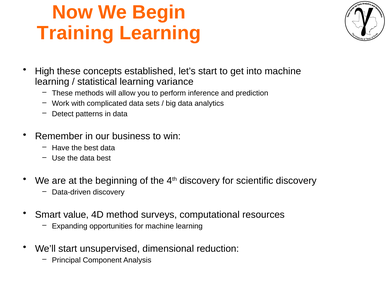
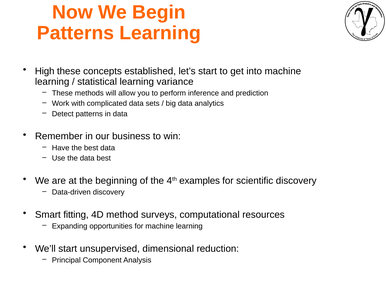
Training at (75, 33): Training -> Patterns
4th discovery: discovery -> examples
value: value -> fitting
